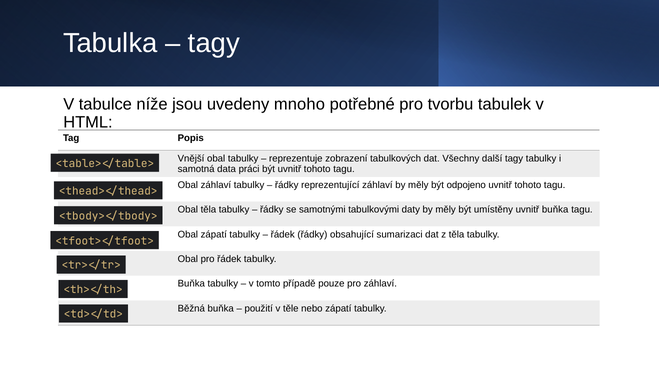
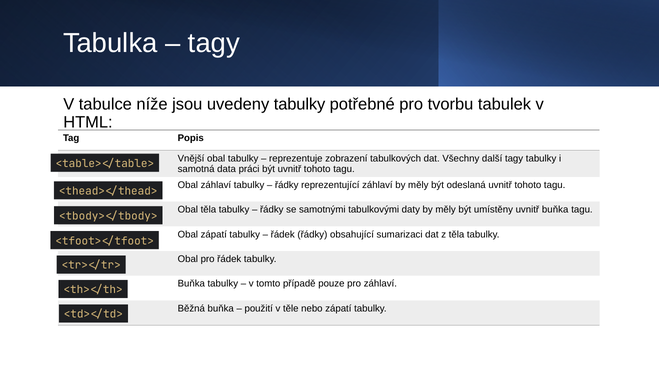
uvedeny mnoho: mnoho -> tabulky
odpojeno: odpojeno -> odeslaná
